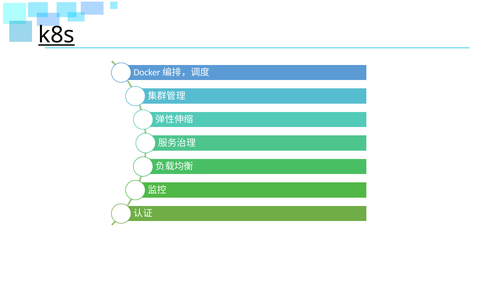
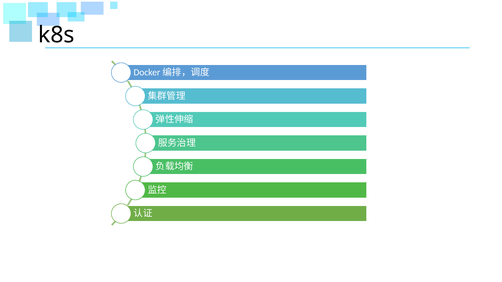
k8s underline: present -> none
